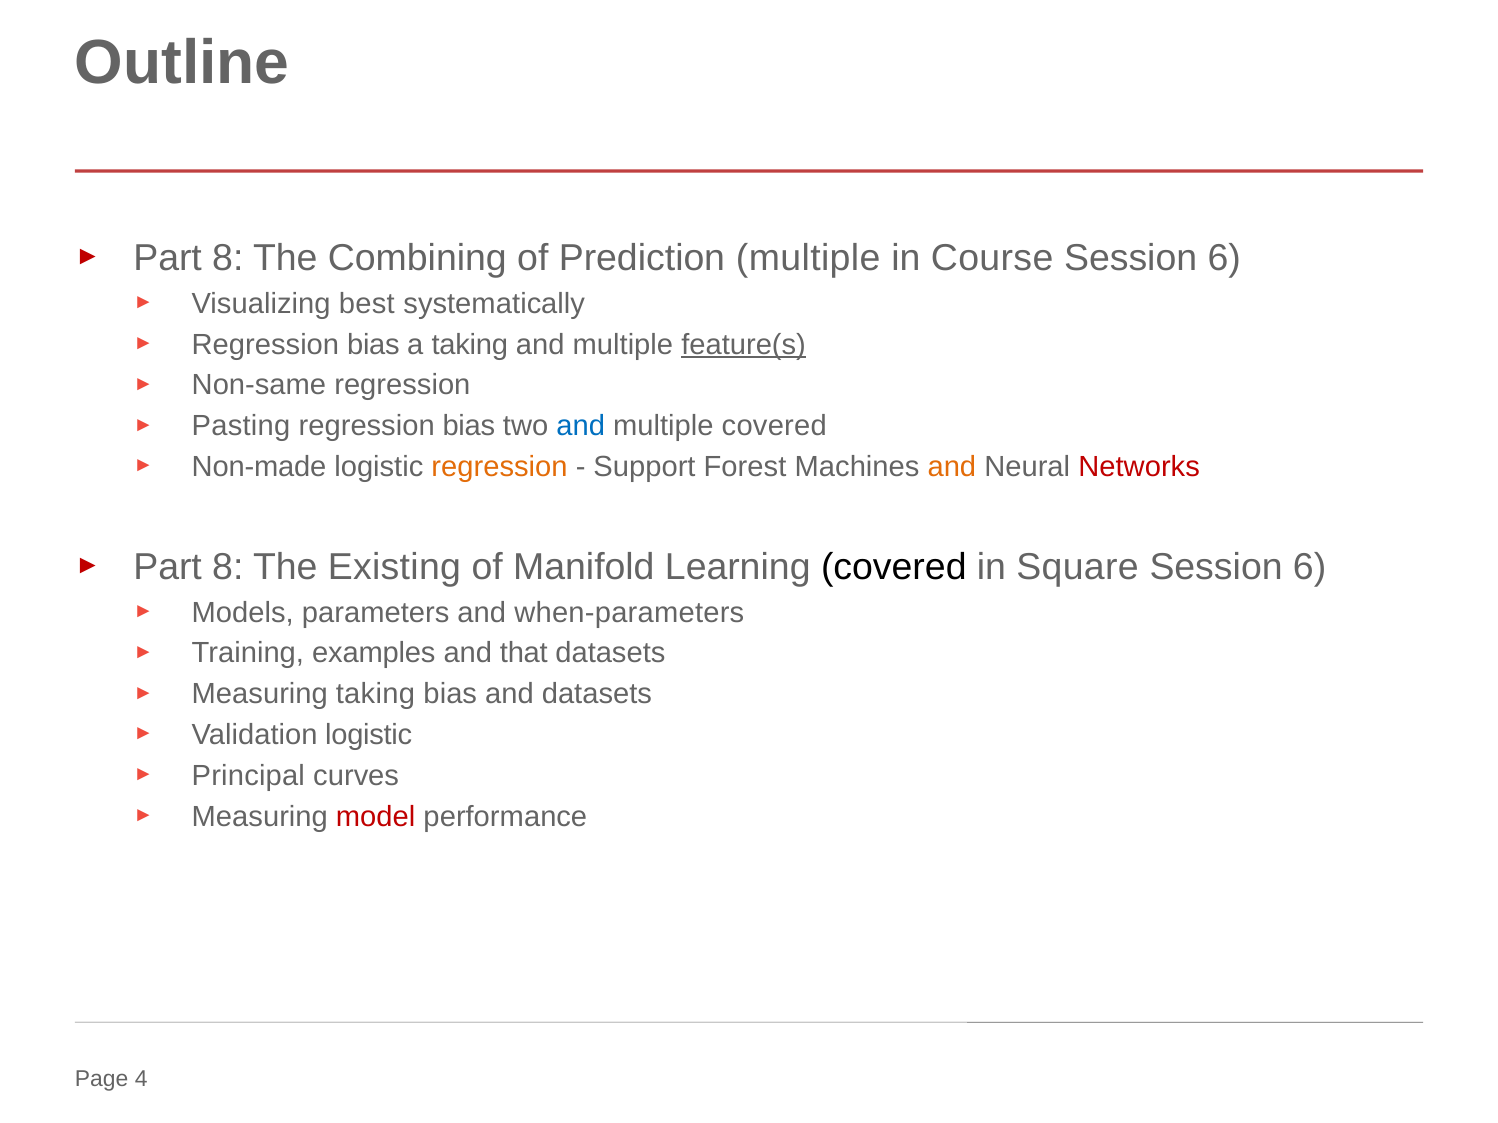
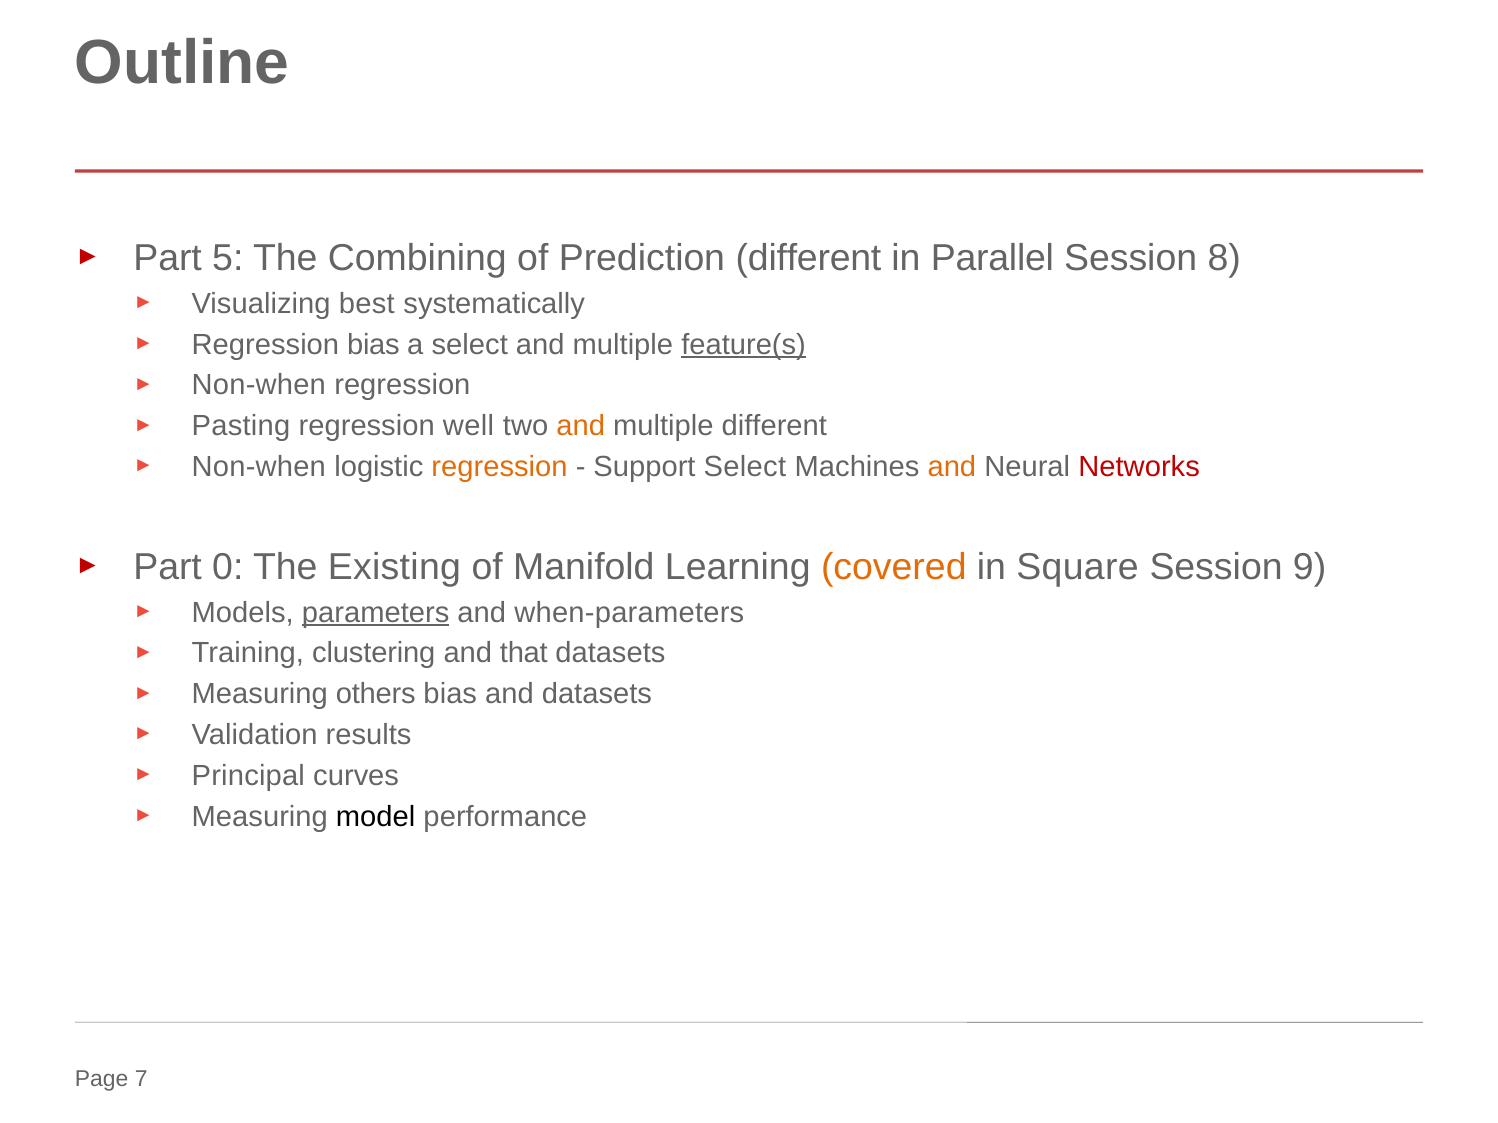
8 at (228, 259): 8 -> 5
Prediction multiple: multiple -> different
Course: Course -> Parallel
6 at (1224, 259): 6 -> 8
a taking: taking -> select
Non-same at (259, 385): Non-same -> Non-when
bias at (469, 426): bias -> well
and at (581, 426) colour: blue -> orange
multiple covered: covered -> different
Non-made at (259, 467): Non-made -> Non-when
Support Forest: Forest -> Select
8 at (228, 568): 8 -> 0
covered at (894, 568) colour: black -> orange
6 at (1310, 568): 6 -> 9
parameters underline: none -> present
examples: examples -> clustering
Measuring taking: taking -> others
Validation logistic: logistic -> results
model colour: red -> black
4: 4 -> 7
